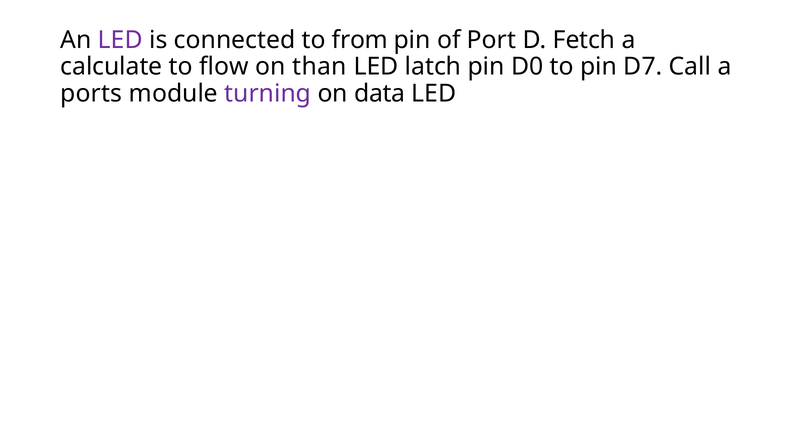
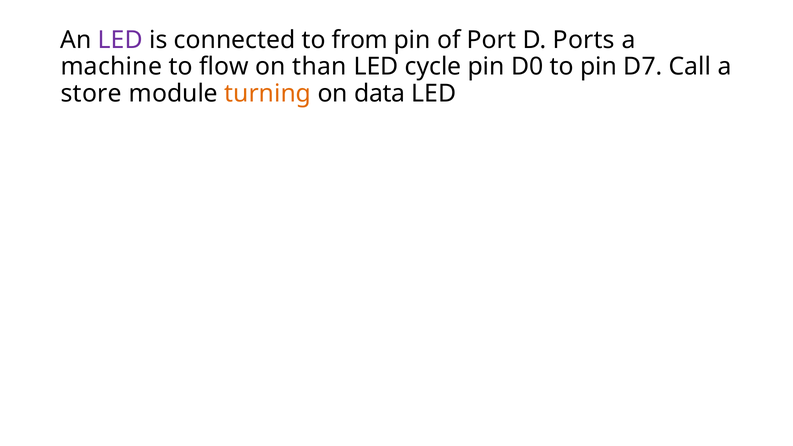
Fetch: Fetch -> Ports
calculate: calculate -> machine
latch: latch -> cycle
ports: ports -> store
turning colour: purple -> orange
